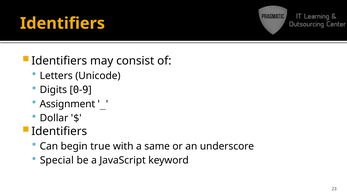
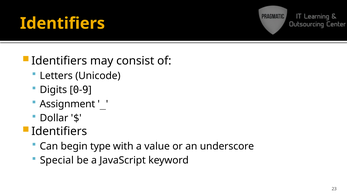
true: true -> type
same: same -> value
